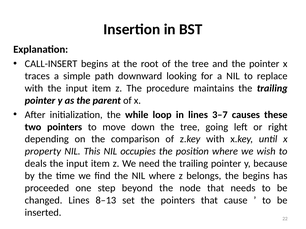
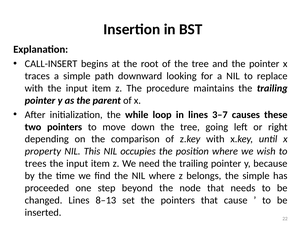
deals: deals -> trees
the begins: begins -> simple
